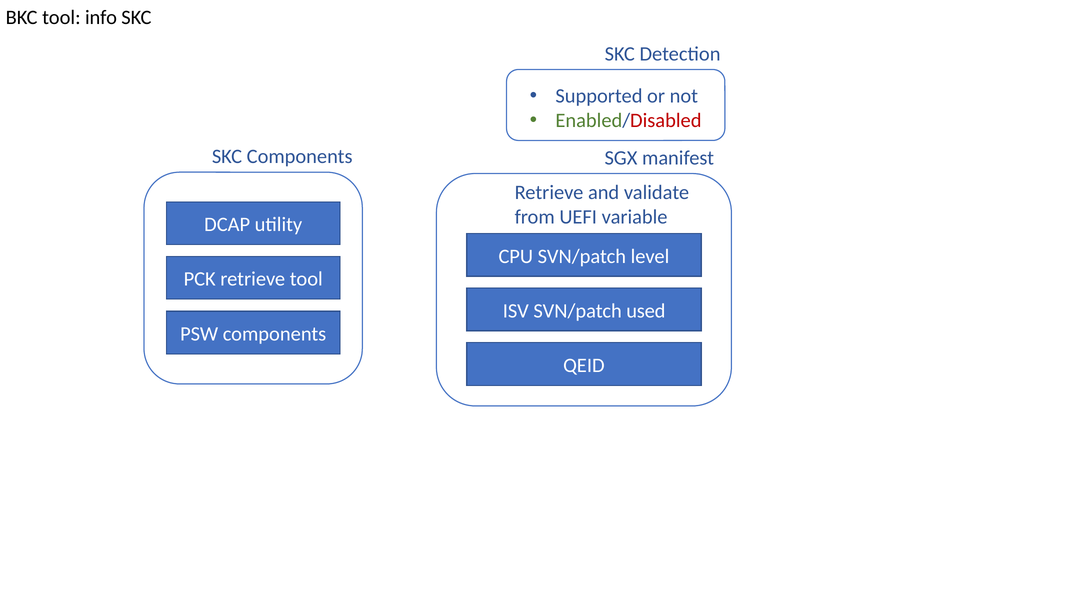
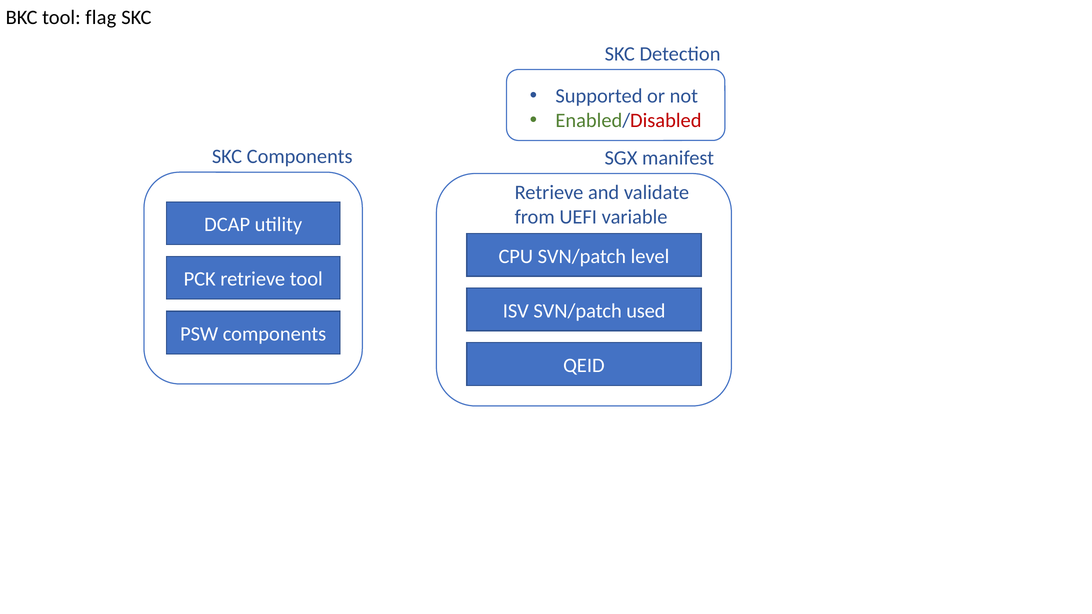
info: info -> flag
